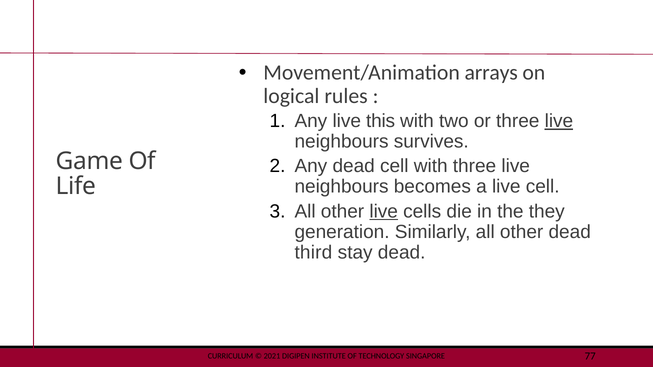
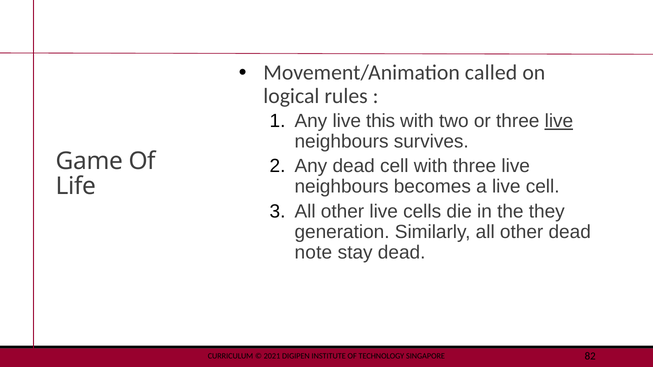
arrays: arrays -> called
live at (384, 211) underline: present -> none
third: third -> note
77: 77 -> 82
